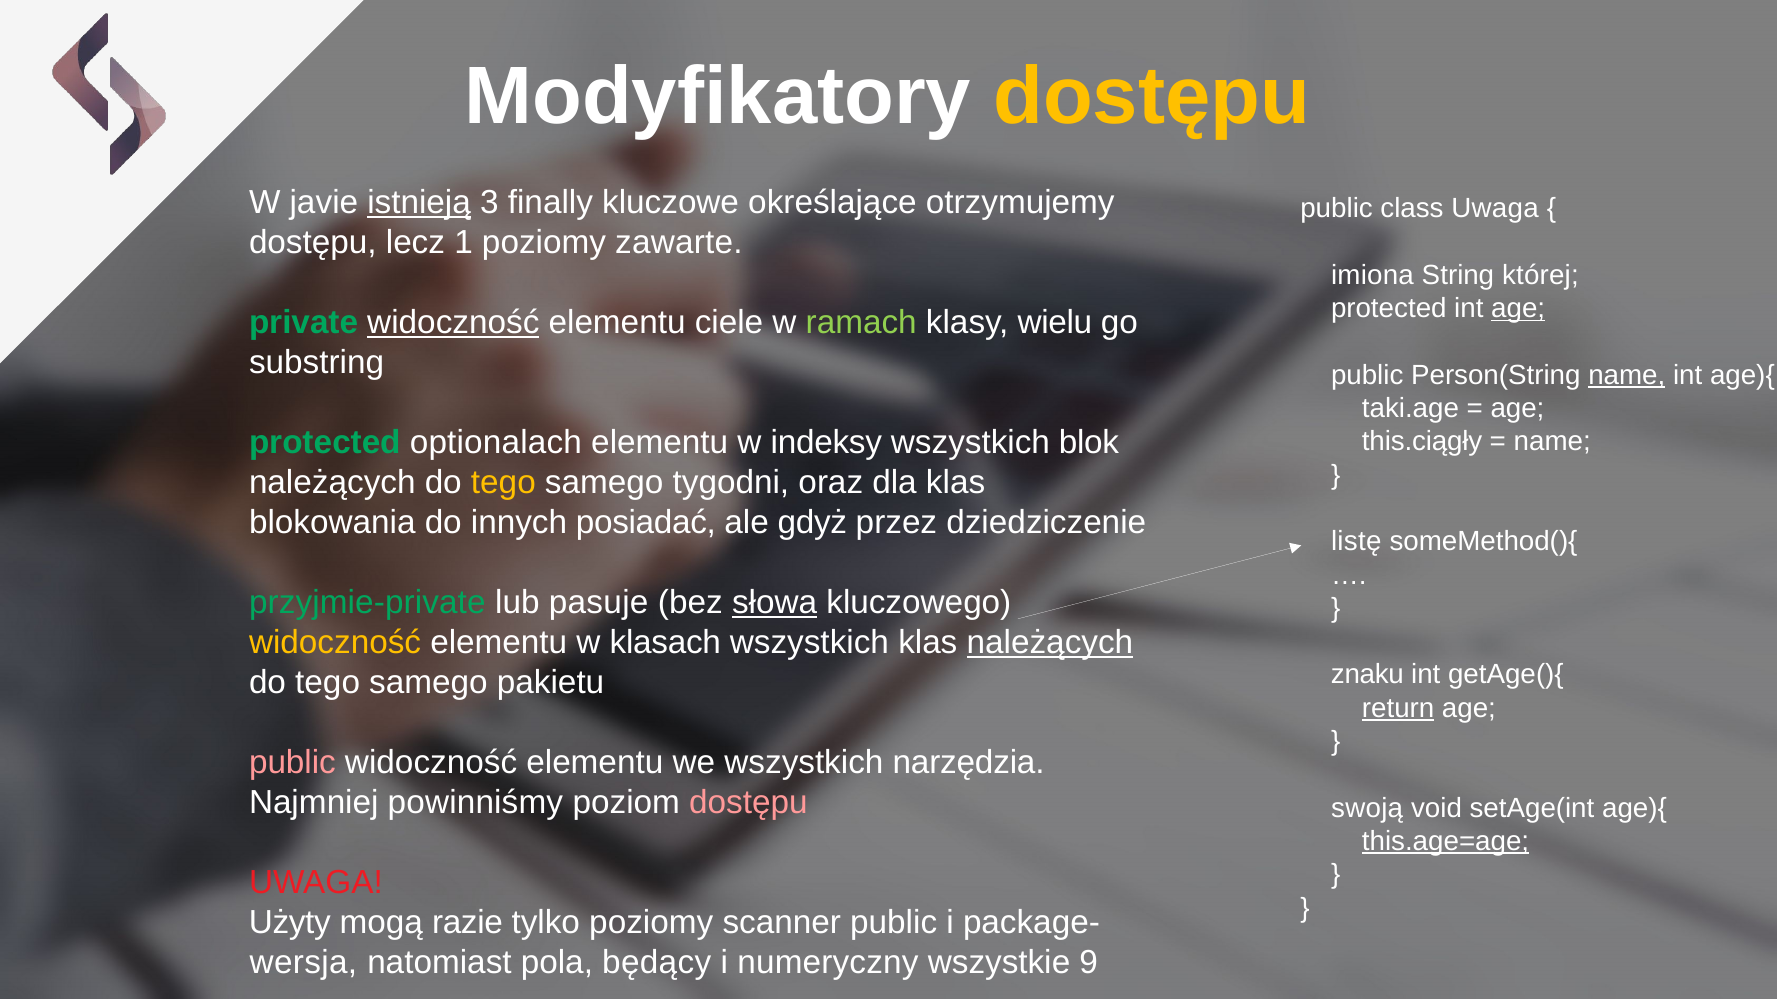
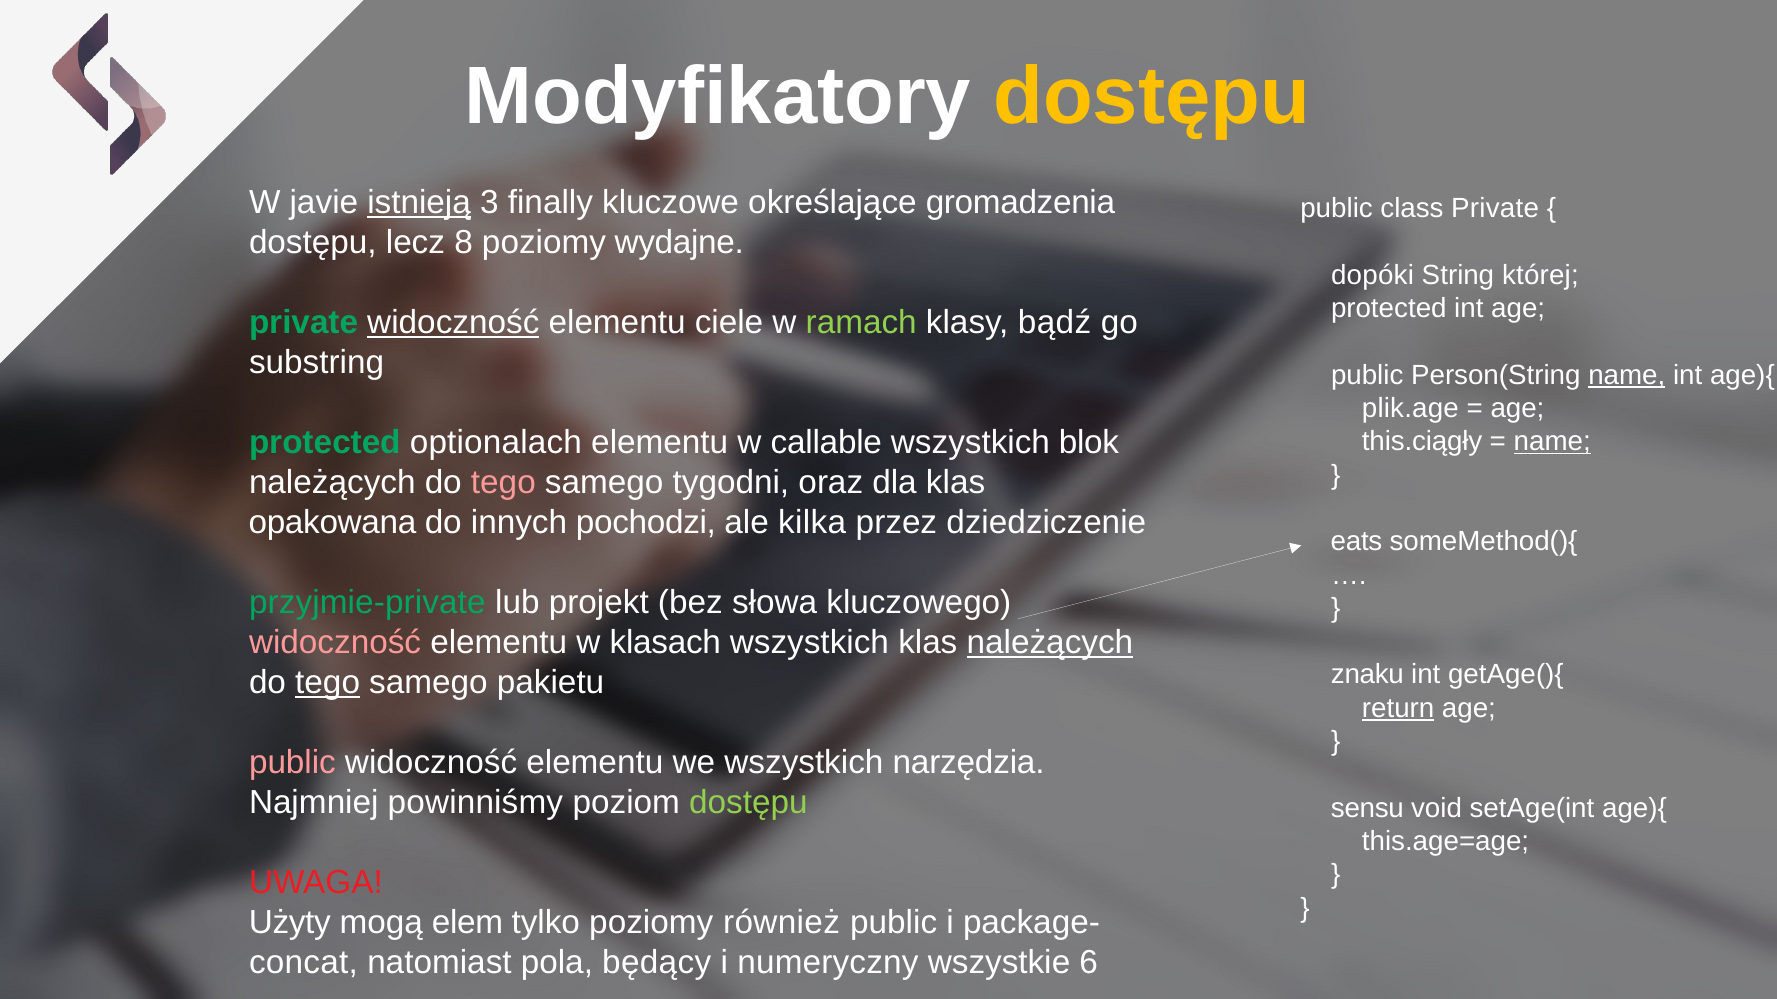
otrzymujemy: otrzymujemy -> gromadzenia
class Uwaga: Uwaga -> Private
1: 1 -> 8
zawarte: zawarte -> wydajne
imiona: imiona -> dopóki
age at (1518, 309) underline: present -> none
wielu: wielu -> bądź
taki.age: taki.age -> plik.age
indeksy: indeksy -> callable
name at (1552, 442) underline: none -> present
tego at (503, 483) colour: yellow -> pink
blokowania: blokowania -> opakowana
posiadać: posiadać -> pochodzi
gdyż: gdyż -> kilka
listę: listę -> eats
pasuje: pasuje -> projekt
słowa underline: present -> none
widoczność at (335, 643) colour: yellow -> pink
tego at (328, 683) underline: none -> present
dostępu at (748, 803) colour: pink -> light green
swoją: swoją -> sensu
this.age=age underline: present -> none
razie: razie -> elem
scanner: scanner -> również
wersja: wersja -> concat
9: 9 -> 6
